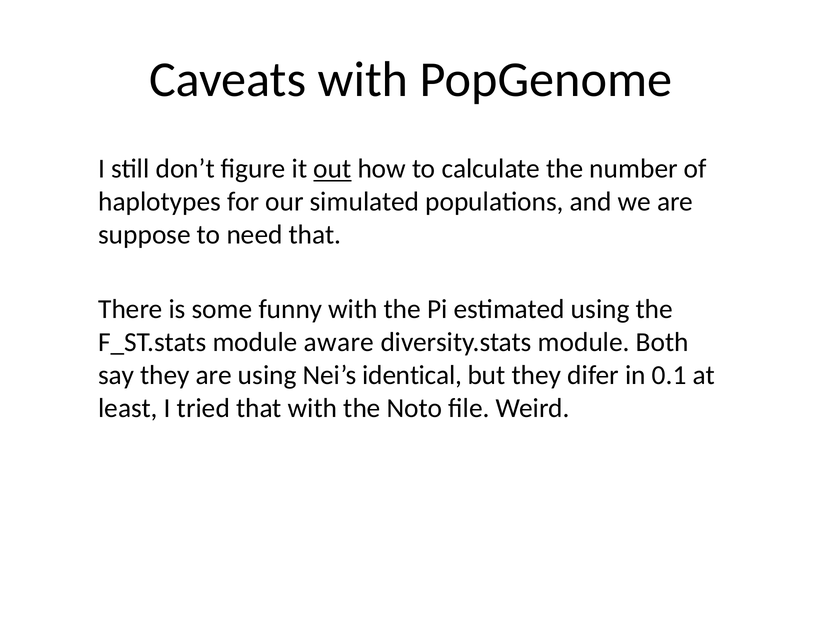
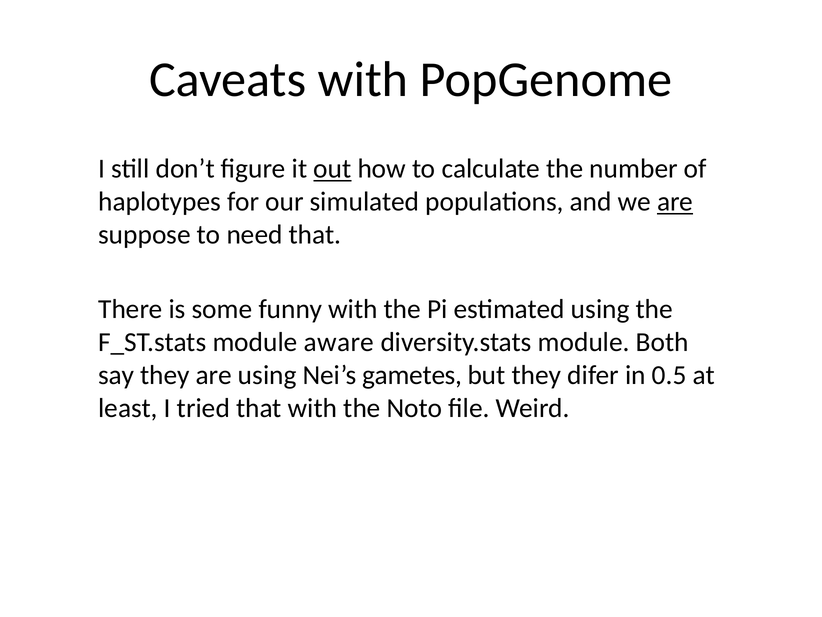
are at (675, 202) underline: none -> present
identical: identical -> gametes
0.1: 0.1 -> 0.5
